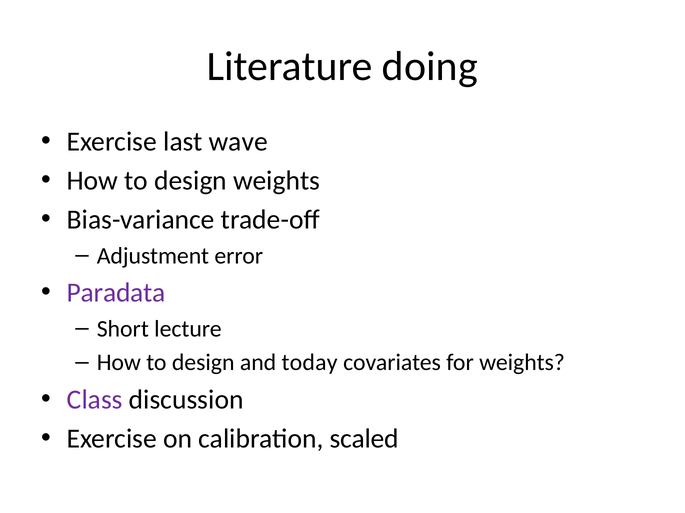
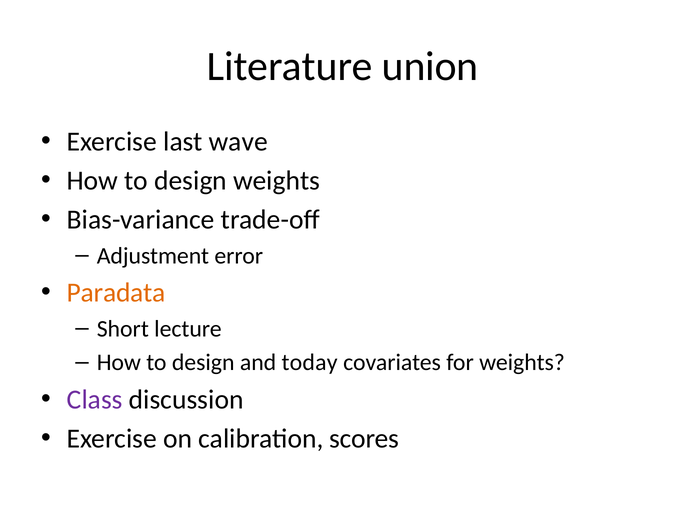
doing: doing -> union
Paradata colour: purple -> orange
scaled: scaled -> scores
